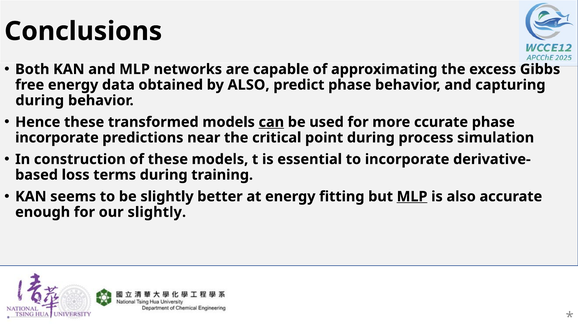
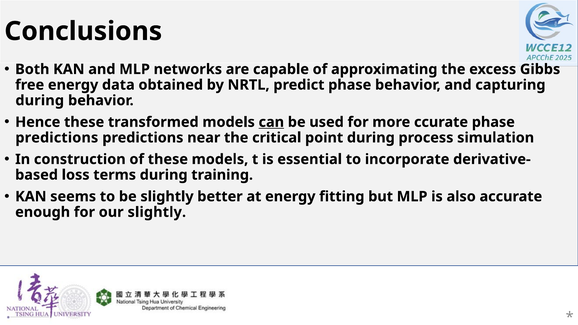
by ALSO: ALSO -> NRTL
incorporate at (57, 138): incorporate -> predictions
MLP at (412, 197) underline: present -> none
